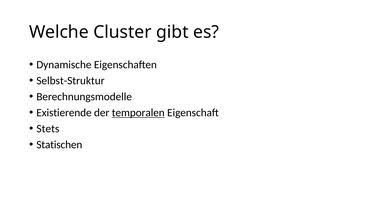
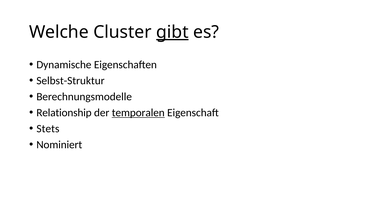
gibt underline: none -> present
Existierende: Existierende -> Relationship
Statischen: Statischen -> Nominiert
